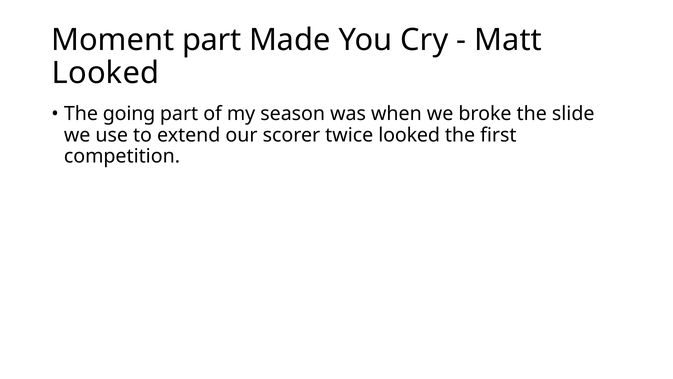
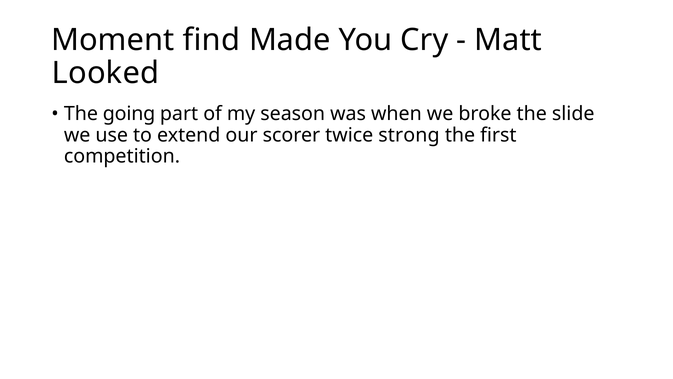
Moment part: part -> find
twice looked: looked -> strong
